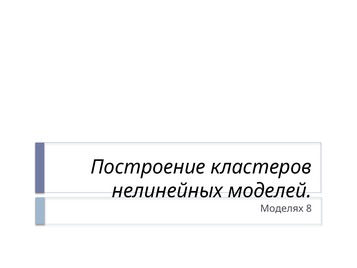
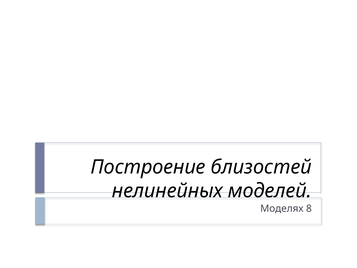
кластеров: кластеров -> близостей
